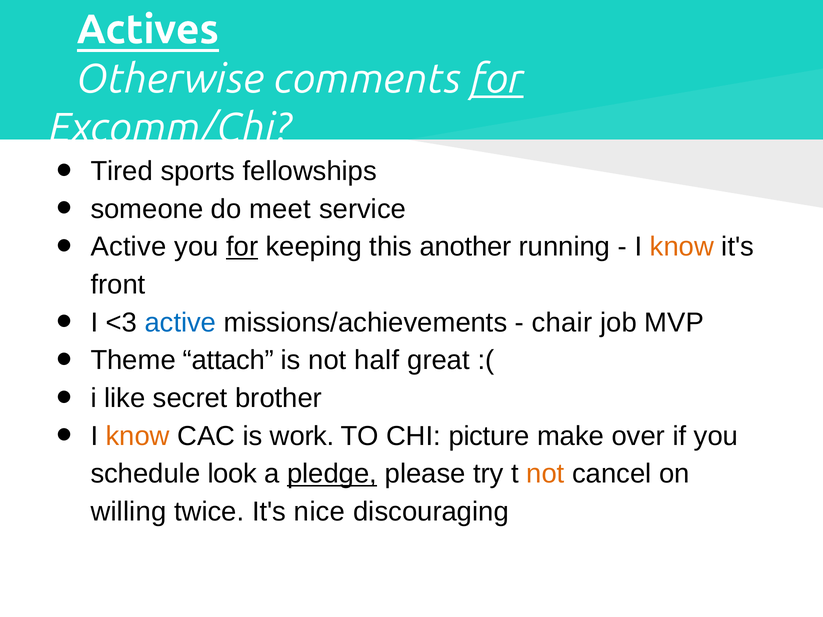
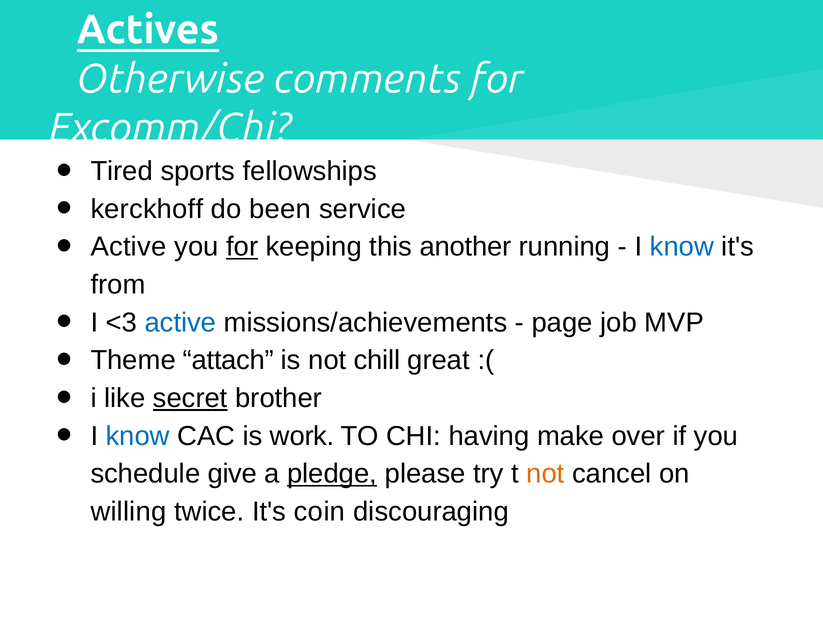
for at (497, 79) underline: present -> none
someone: someone -> kerckhoff
meet: meet -> been
know at (682, 247) colour: orange -> blue
front: front -> from
chair: chair -> page
half: half -> chill
secret underline: none -> present
know at (138, 436) colour: orange -> blue
picture: picture -> having
look: look -> give
nice: nice -> coin
